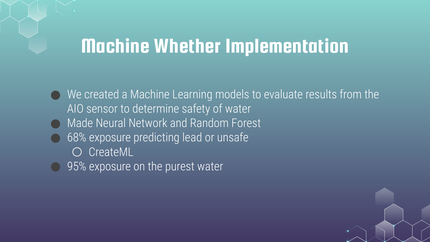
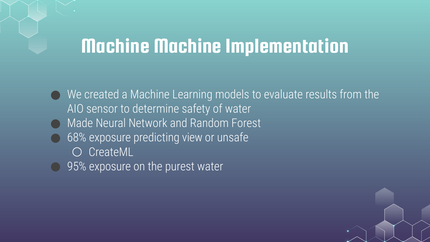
Machine Whether: Whether -> Machine
lead: lead -> view
